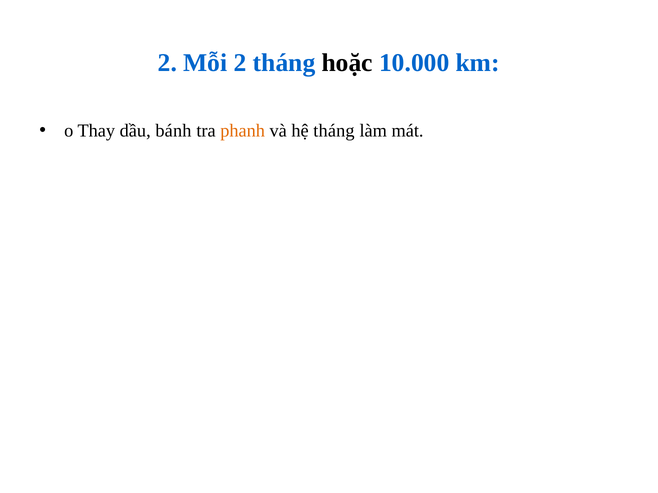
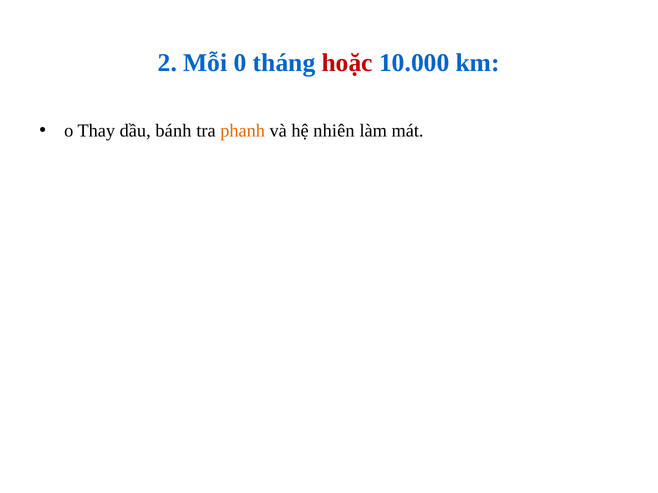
Mỗi 2: 2 -> 0
hoặc colour: black -> red
hệ tháng: tháng -> nhiên
